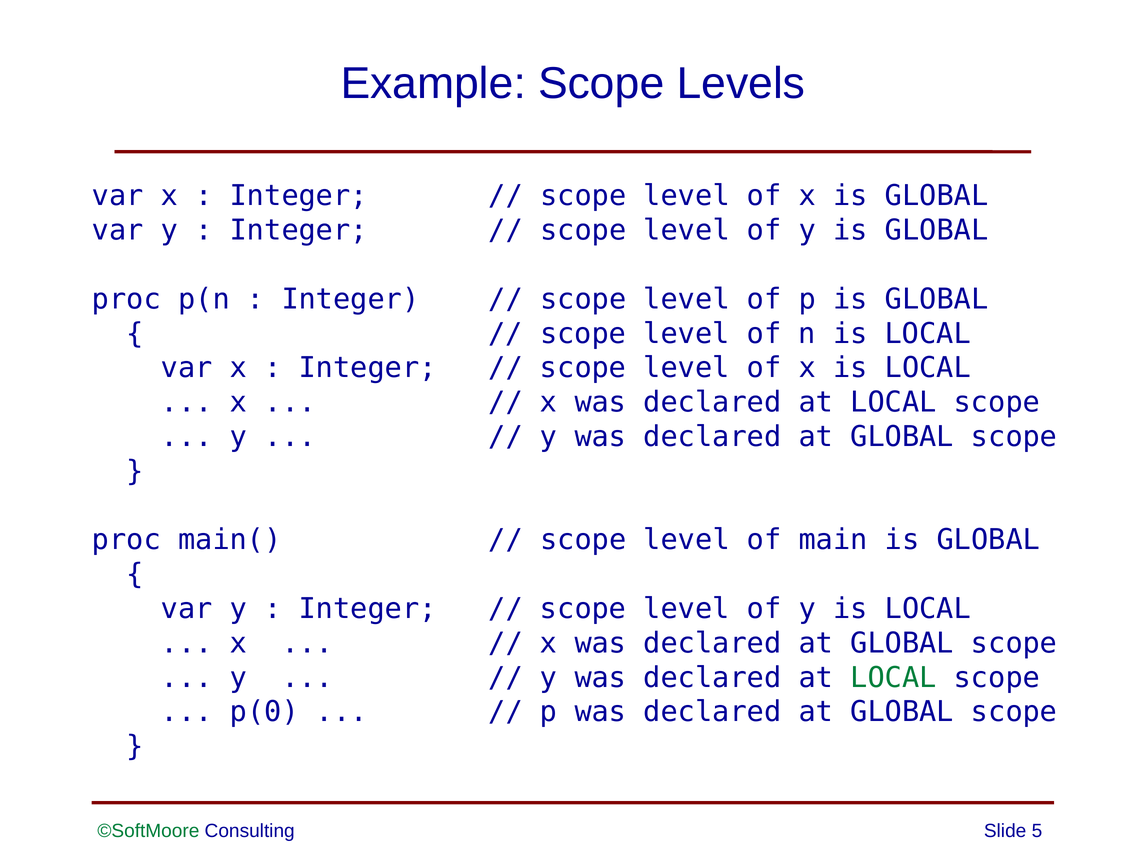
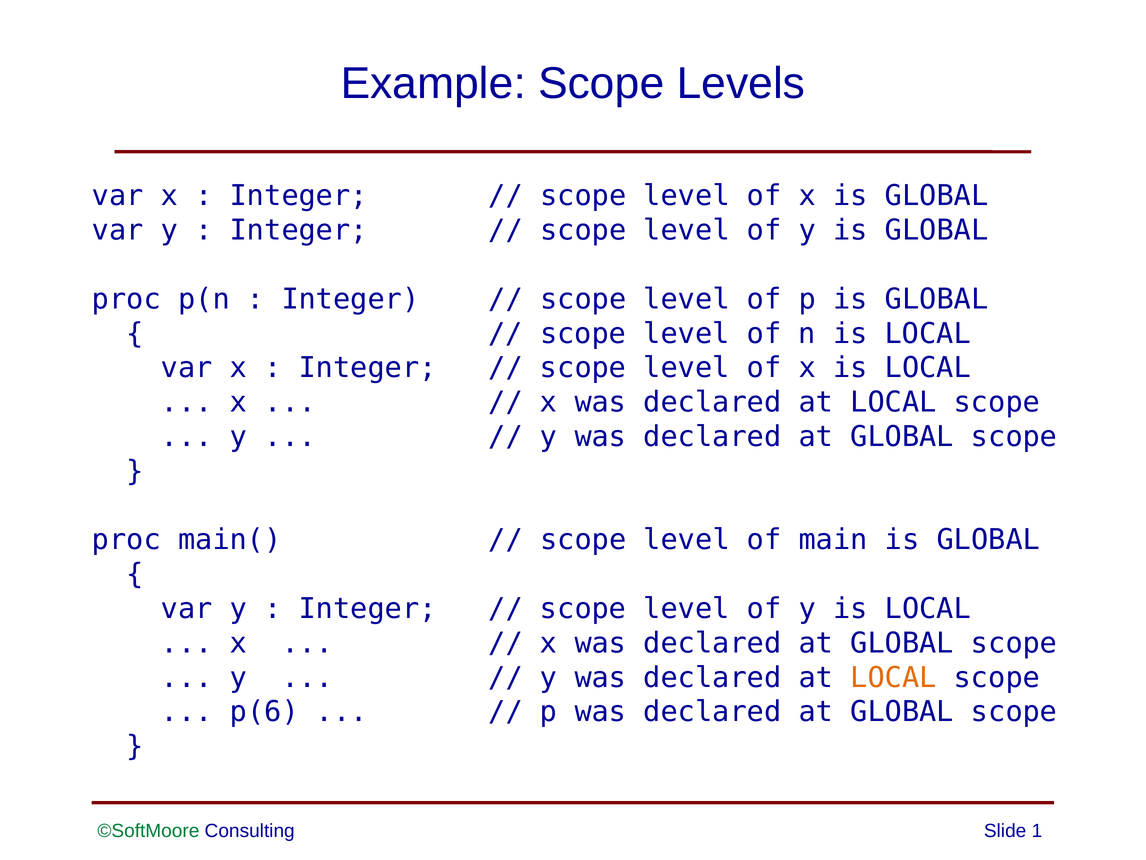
LOCAL at (893, 677) colour: green -> orange
p(0: p(0 -> p(6
5: 5 -> 1
